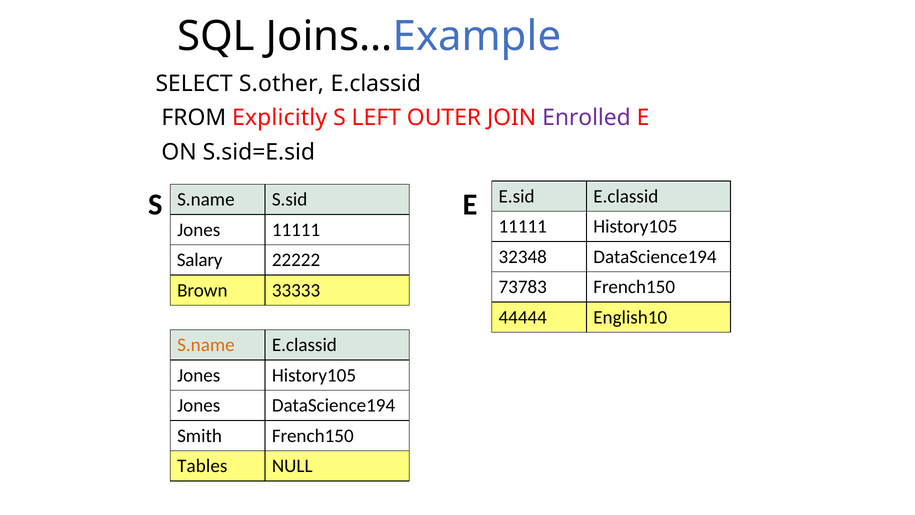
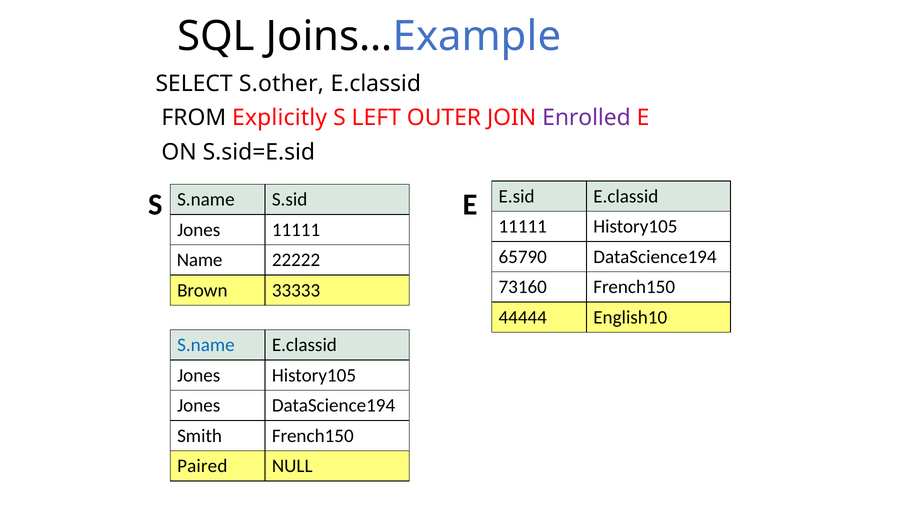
32348: 32348 -> 65790
Salary: Salary -> Name
73783: 73783 -> 73160
S.name at (206, 345) colour: orange -> blue
Tables: Tables -> Paired
